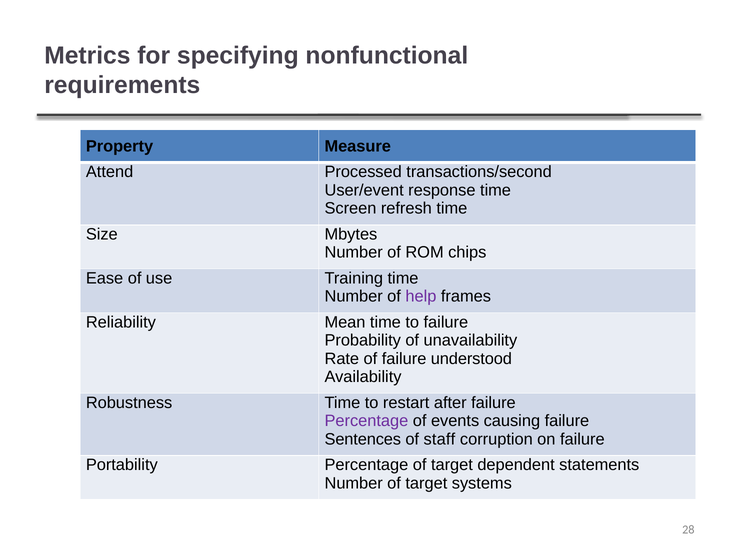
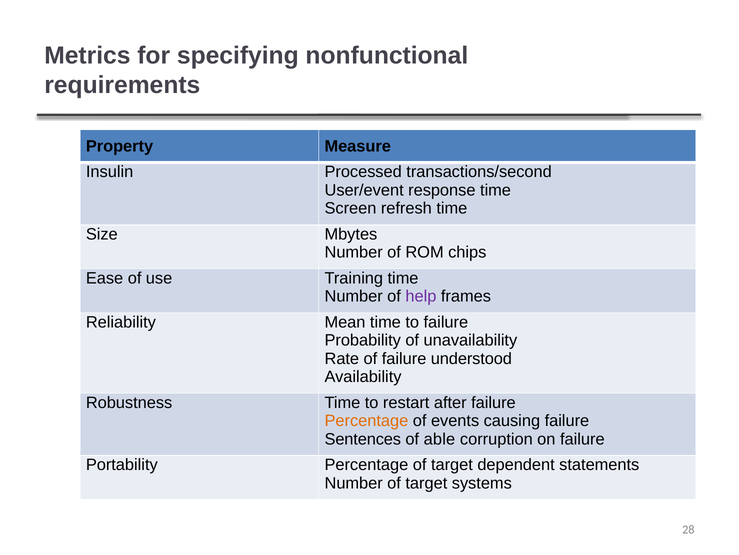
Attend: Attend -> Insulin
Percentage at (366, 420) colour: purple -> orange
staff: staff -> able
